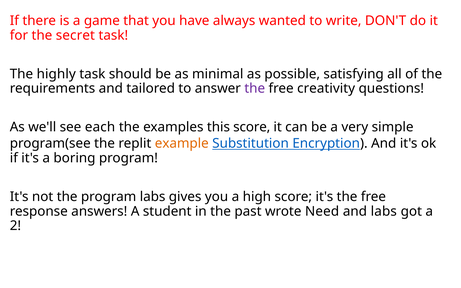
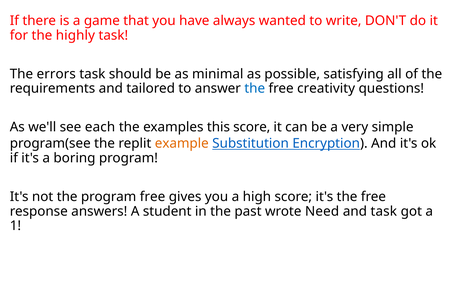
secret: secret -> highly
highly: highly -> errors
the at (255, 89) colour: purple -> blue
program labs: labs -> free
and labs: labs -> task
2: 2 -> 1
